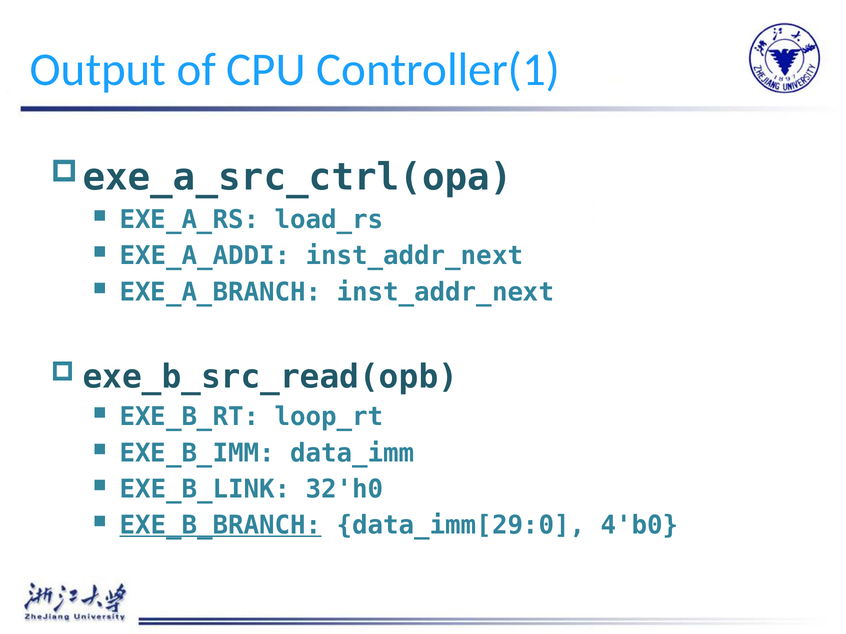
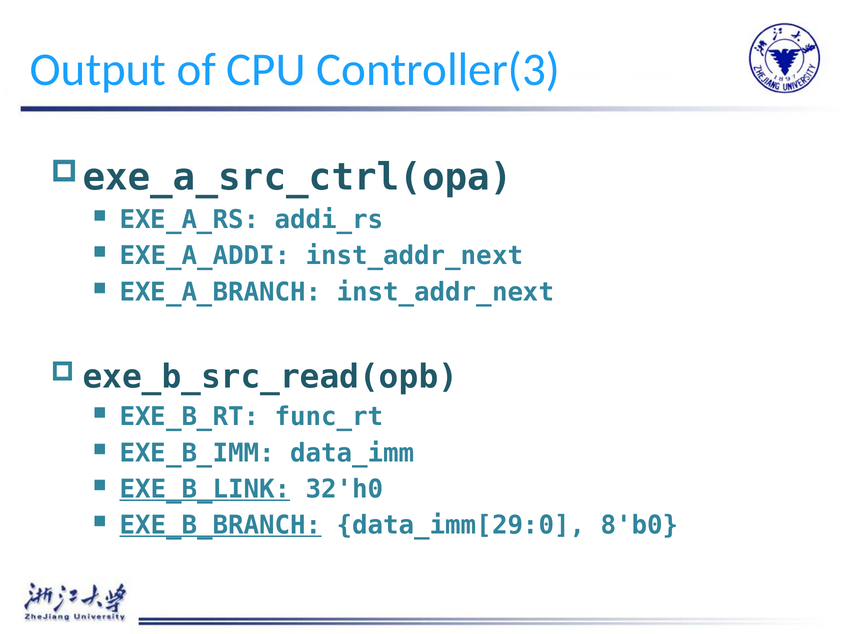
Controller(1: Controller(1 -> Controller(3
load_rs: load_rs -> addi_rs
loop_rt: loop_rt -> func_rt
EXE_B_LINK underline: none -> present
4'b0: 4'b0 -> 8'b0
